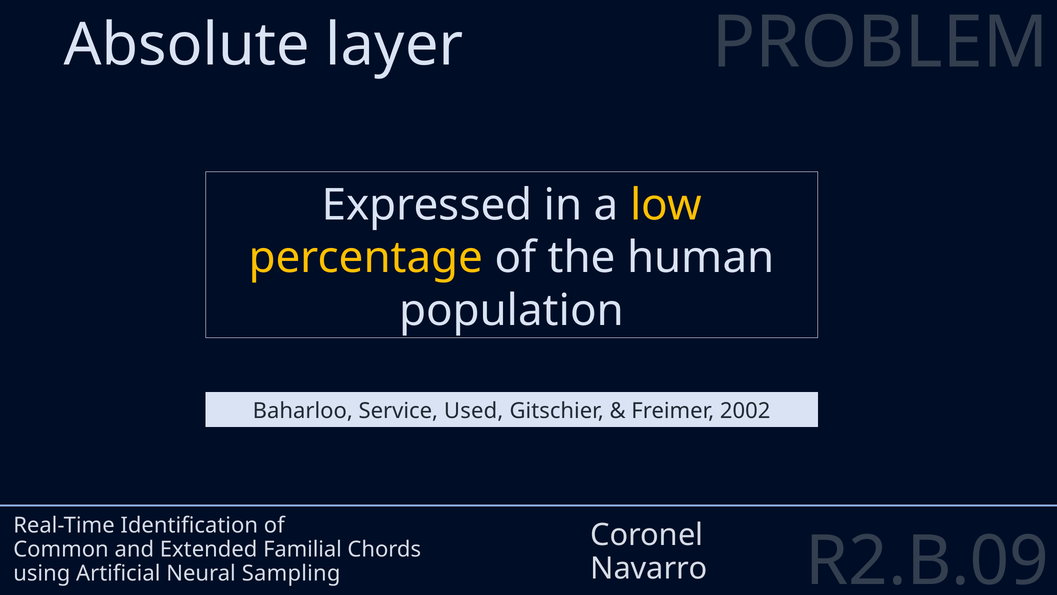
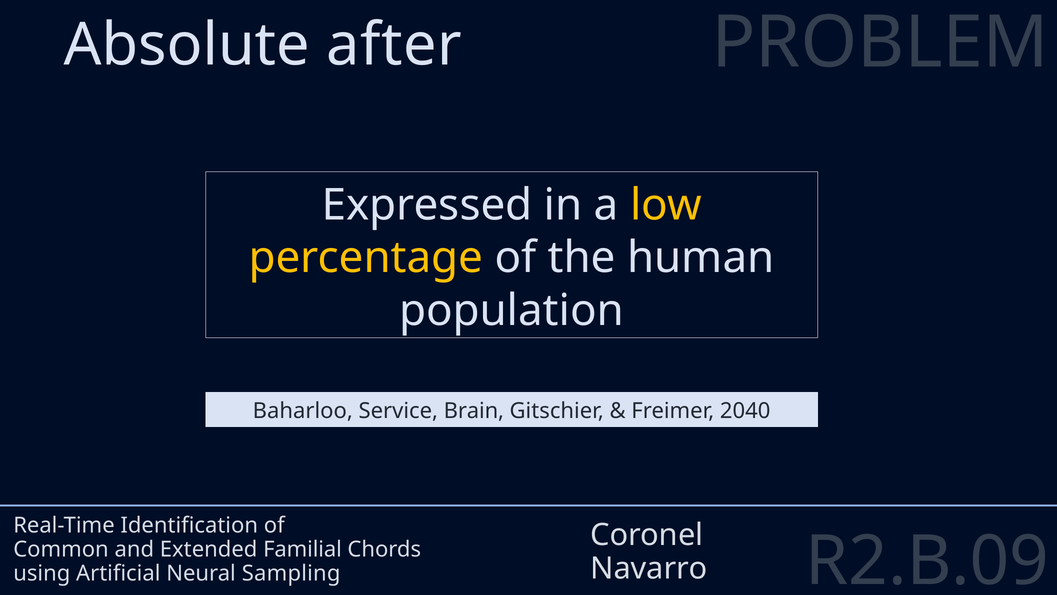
layer: layer -> after
Used: Used -> Brain
2002: 2002 -> 2040
